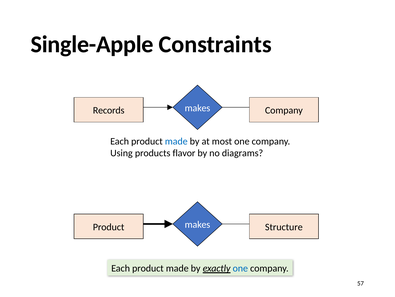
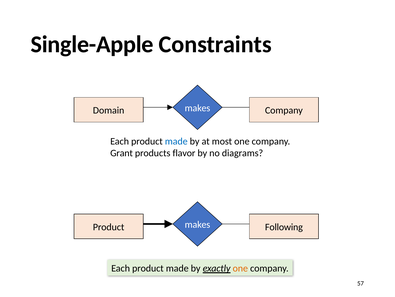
Records: Records -> Domain
Using: Using -> Grant
Structure: Structure -> Following
one at (240, 268) colour: blue -> orange
